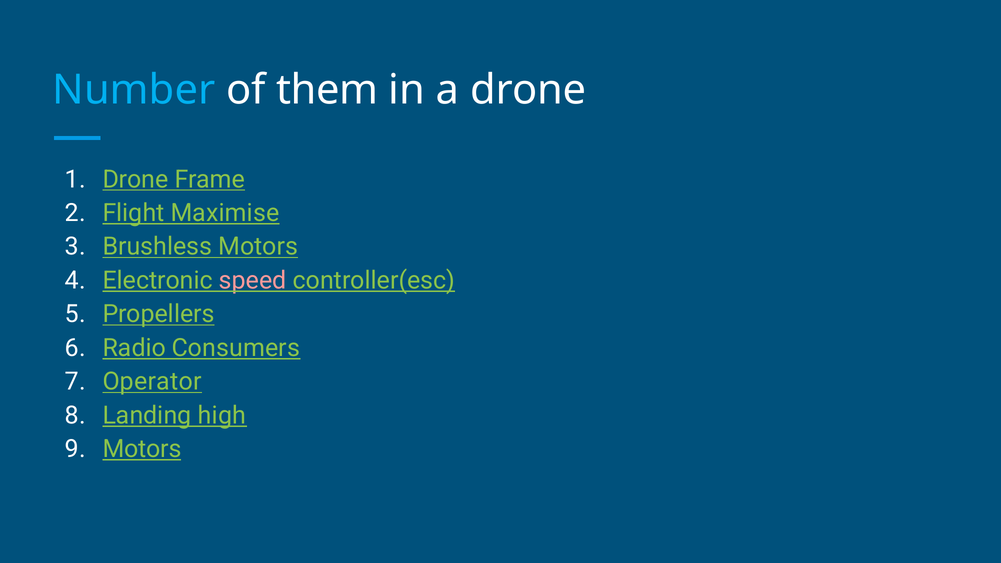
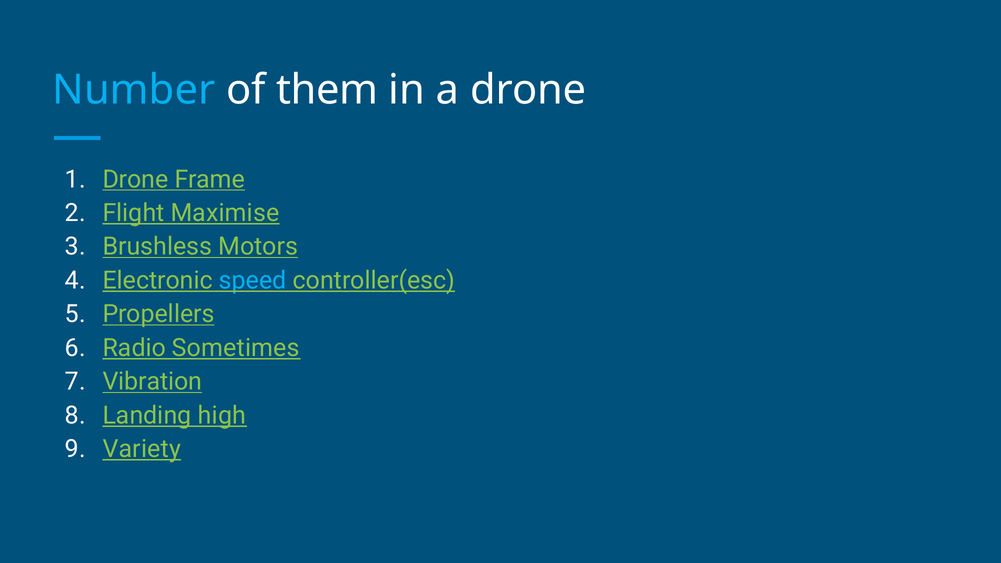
speed colour: pink -> light blue
Consumers: Consumers -> Sometimes
Operator: Operator -> Vibration
Motors at (142, 449): Motors -> Variety
